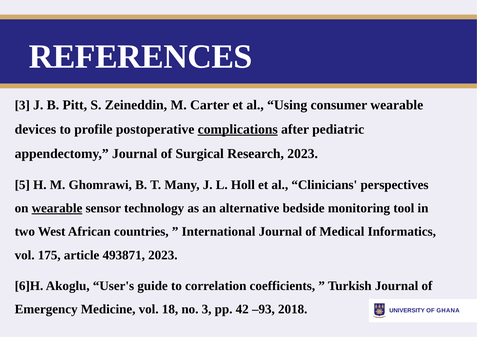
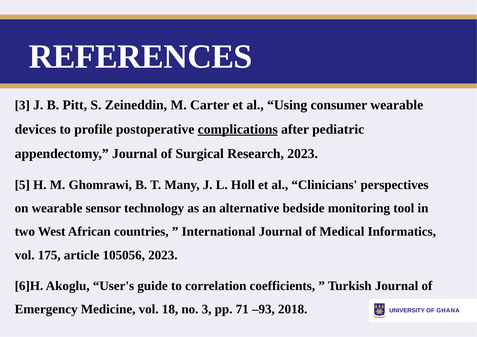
wearable at (57, 208) underline: present -> none
493871: 493871 -> 105056
42: 42 -> 71
